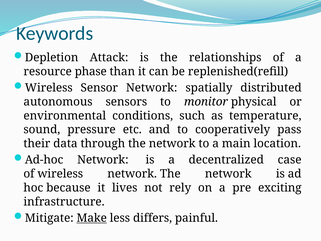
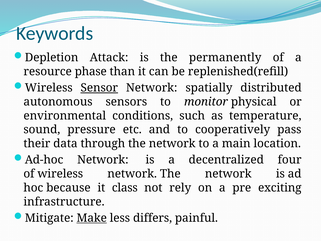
relationships: relationships -> permanently
Sensor underline: none -> present
case: case -> four
lives: lives -> class
